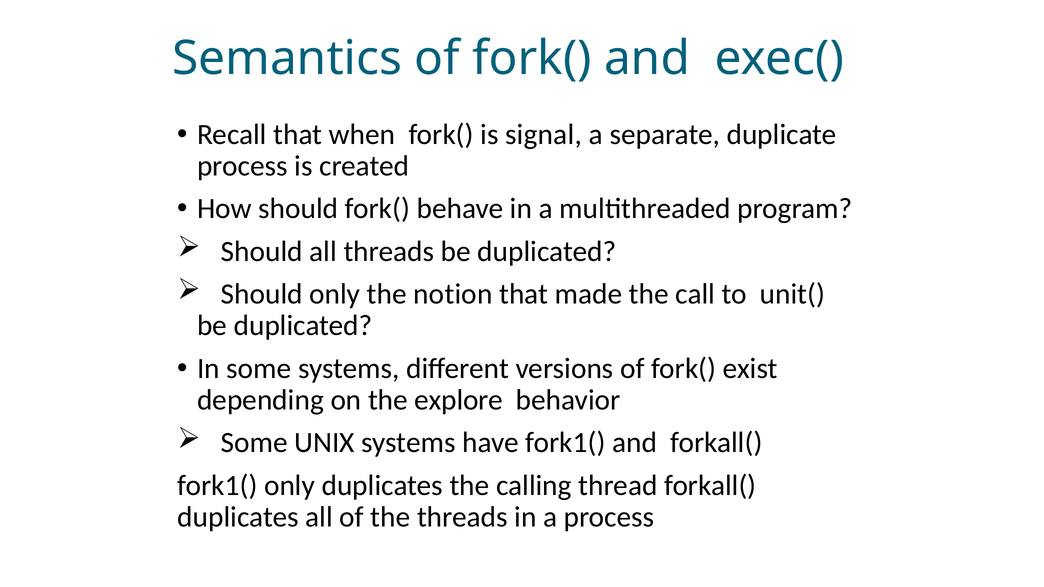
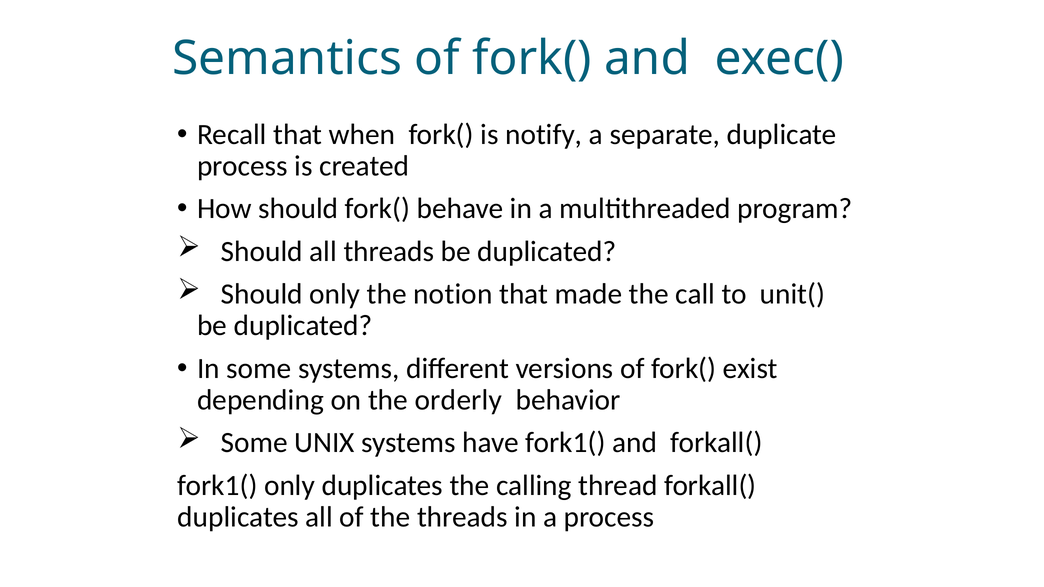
signal: signal -> notify
explore: explore -> orderly
